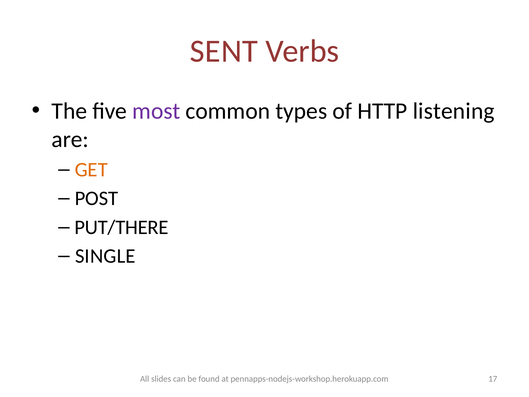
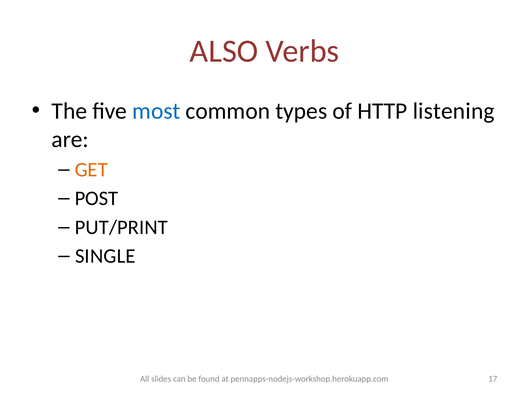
SENT: SENT -> ALSO
most colour: purple -> blue
PUT/THERE: PUT/THERE -> PUT/PRINT
